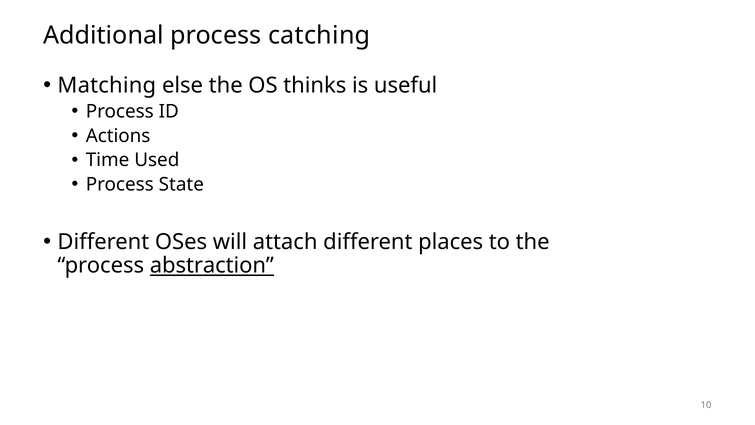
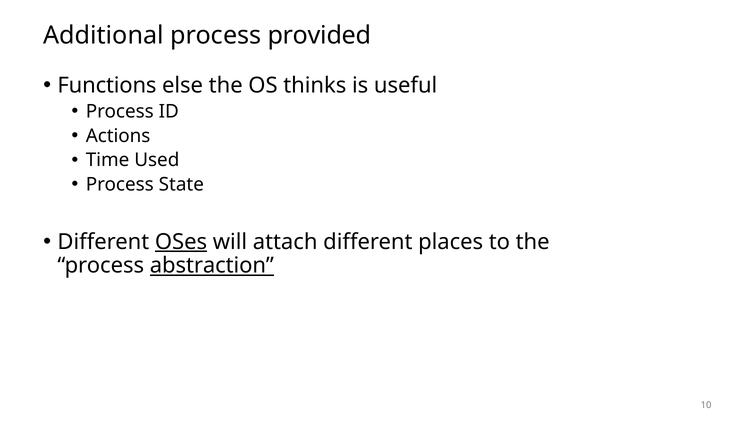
catching: catching -> provided
Matching: Matching -> Functions
OSes underline: none -> present
